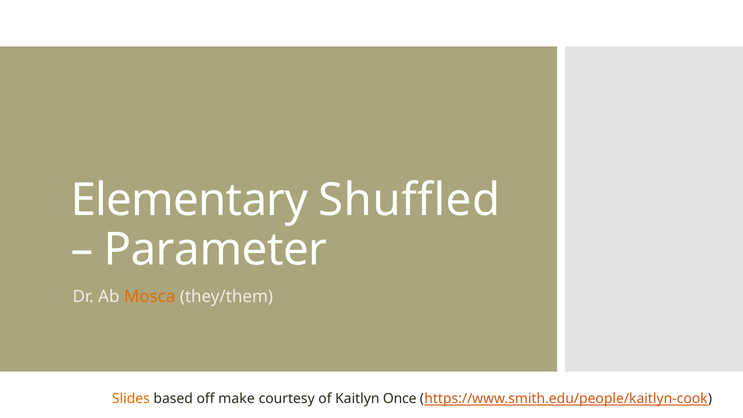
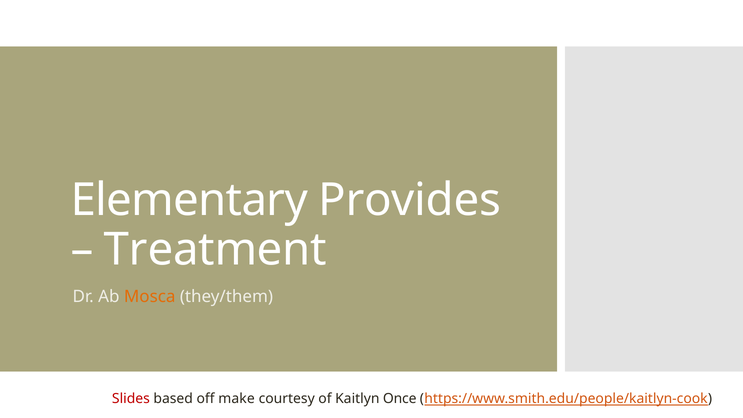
Shuffled: Shuffled -> Provides
Parameter: Parameter -> Treatment
Slides colour: orange -> red
